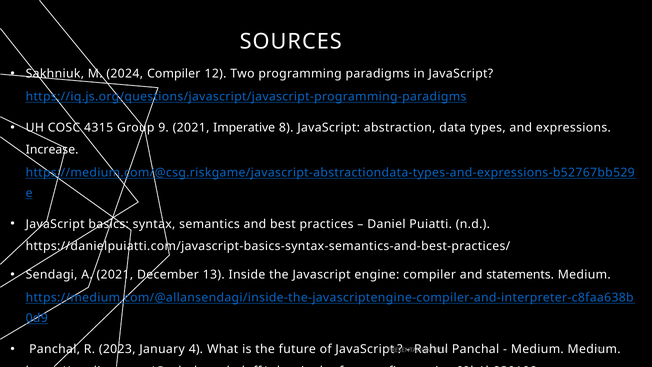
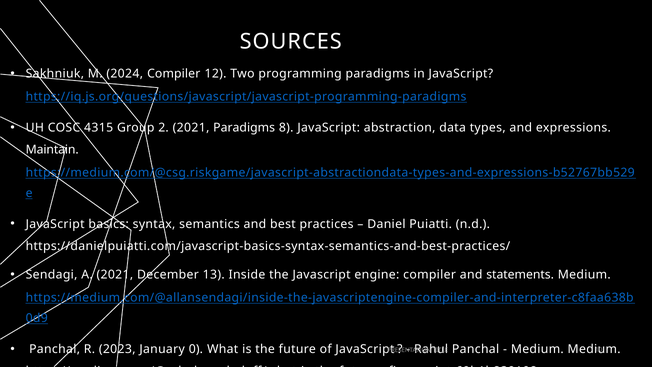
9: 9 -> 2
2021 Imperative: Imperative -> Paradigms
Increase: Increase -> Maintain
4: 4 -> 0
